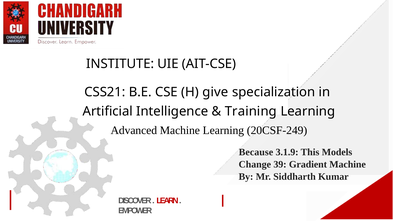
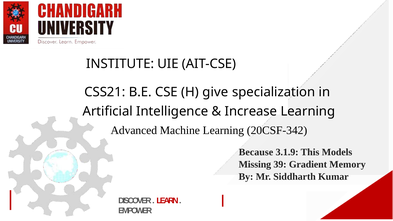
Training: Training -> Increase
20CSF-249: 20CSF-249 -> 20CSF-342
Change: Change -> Missing
Gradient Machine: Machine -> Memory
